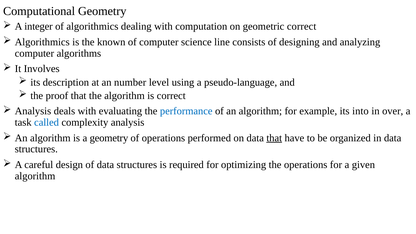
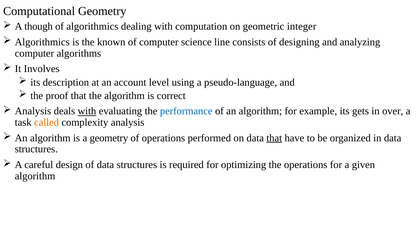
integer: integer -> though
geometric correct: correct -> integer
number: number -> account
with at (87, 111) underline: none -> present
into: into -> gets
called colour: blue -> orange
